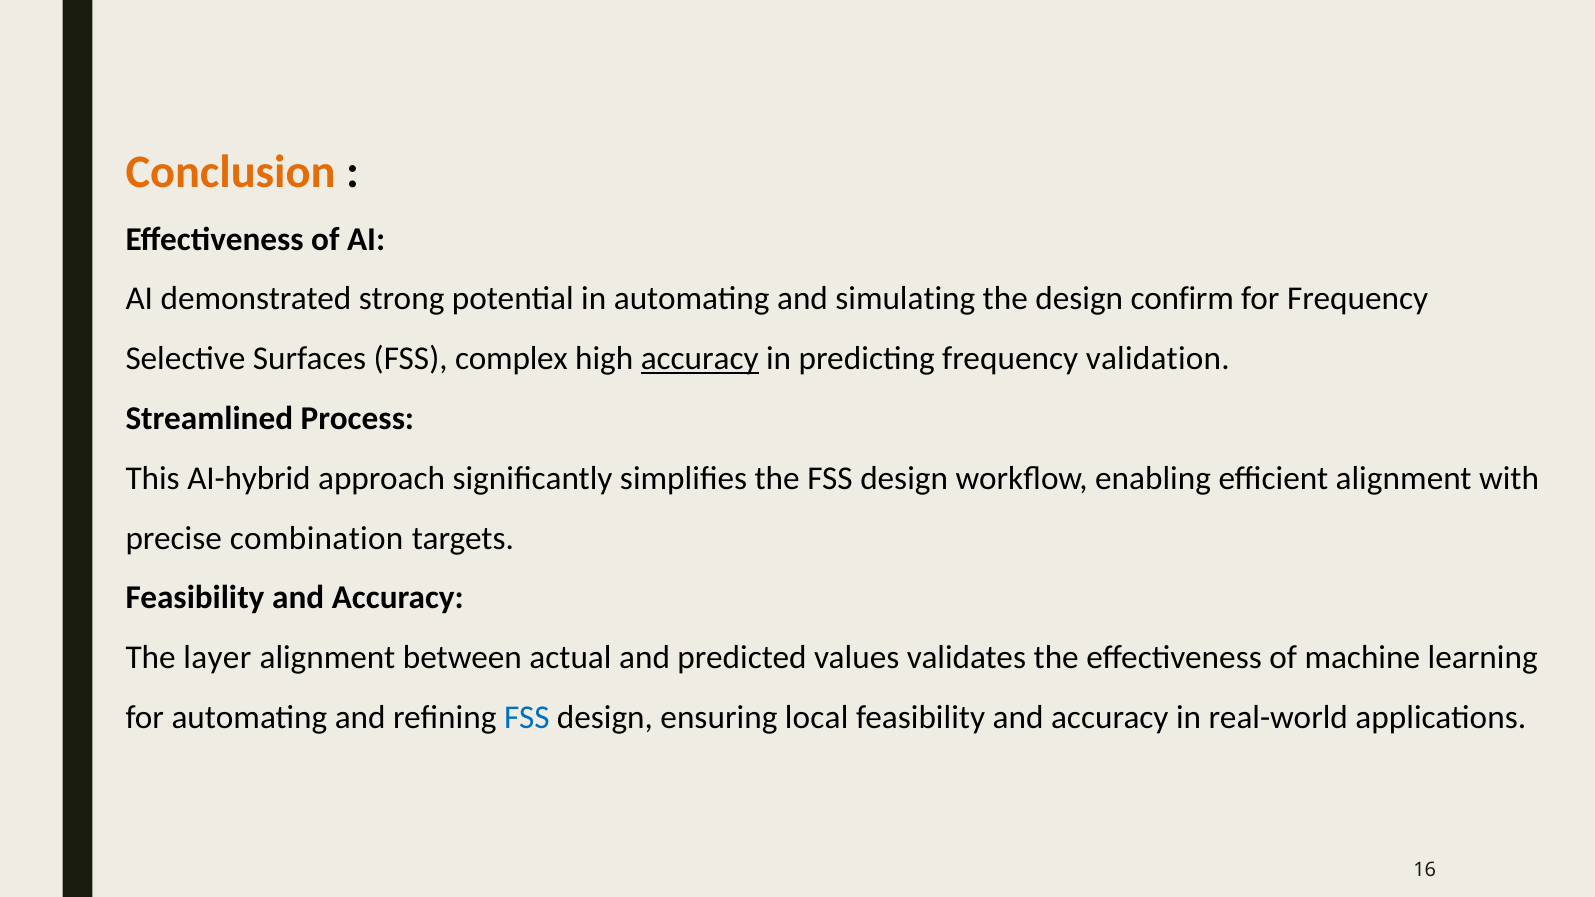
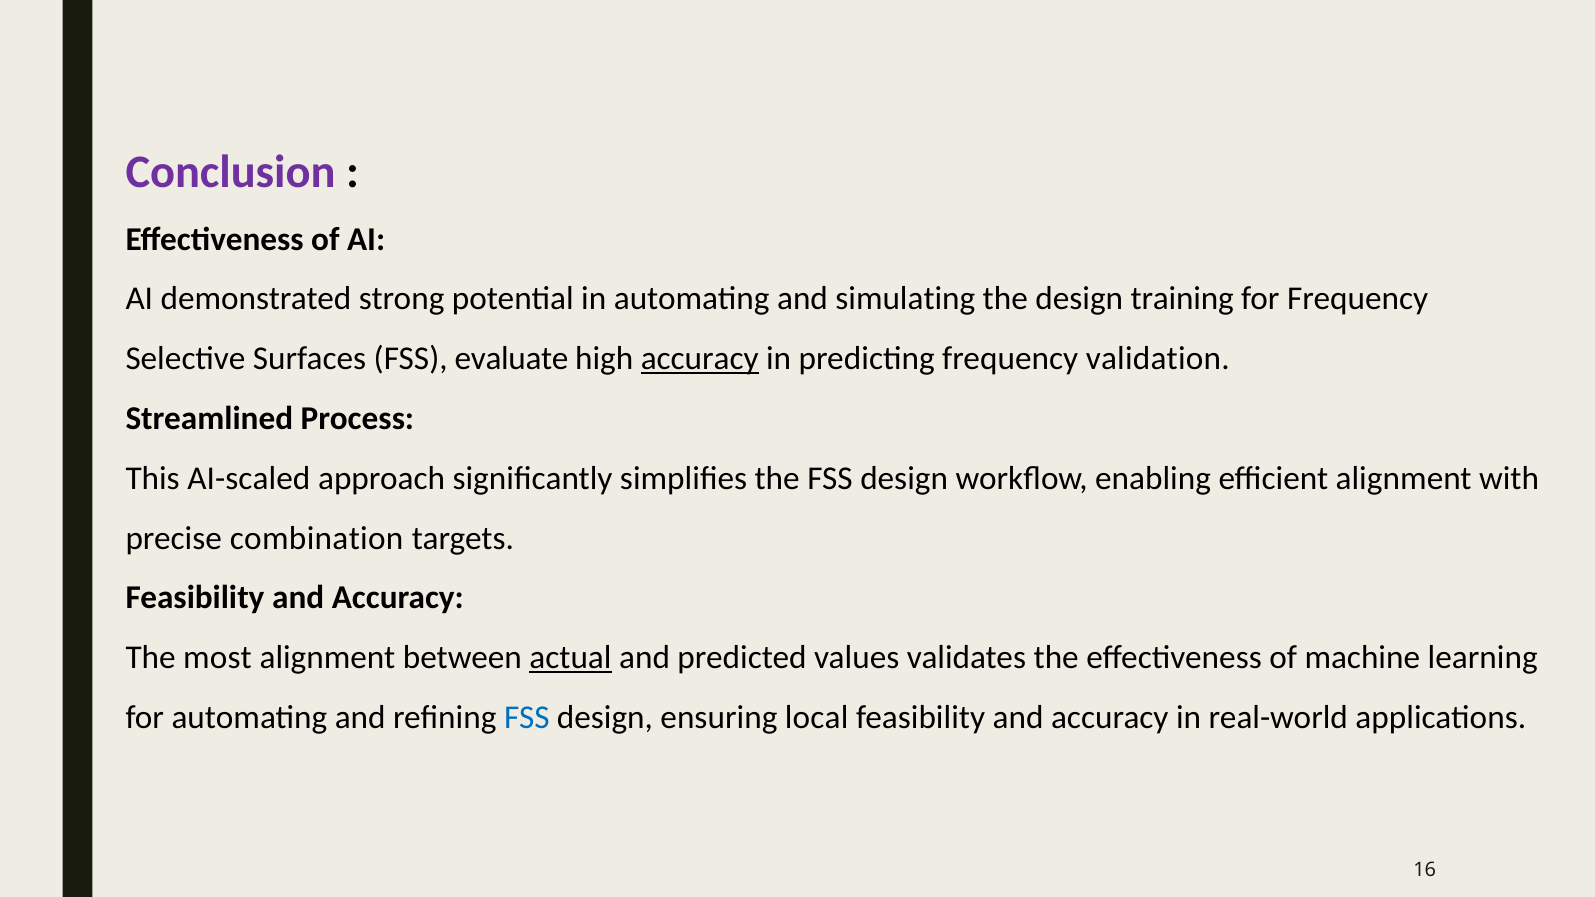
Conclusion colour: orange -> purple
confirm: confirm -> training
complex: complex -> evaluate
AI-hybrid: AI-hybrid -> AI-scaled
layer: layer -> most
actual underline: none -> present
